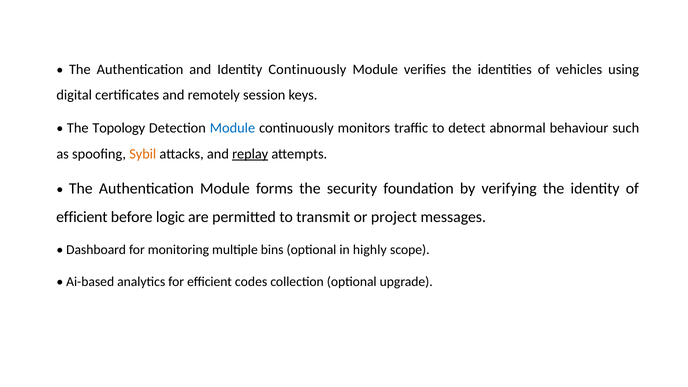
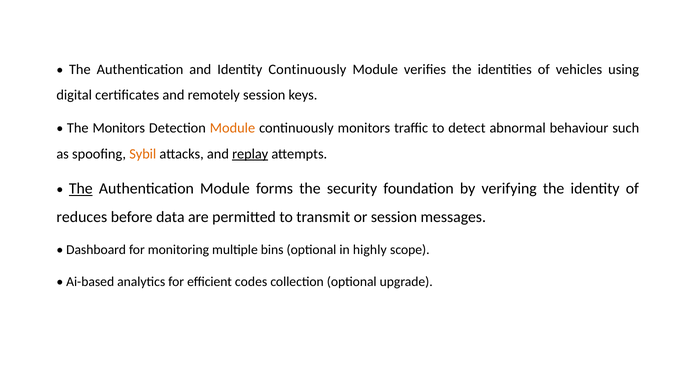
The Topology: Topology -> Monitors
Module at (232, 128) colour: blue -> orange
The at (81, 189) underline: none -> present
efficient at (82, 217): efficient -> reduces
logic: logic -> data
or project: project -> session
